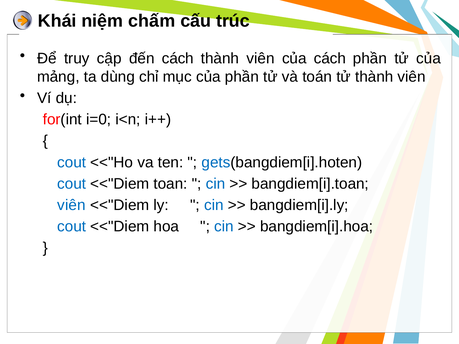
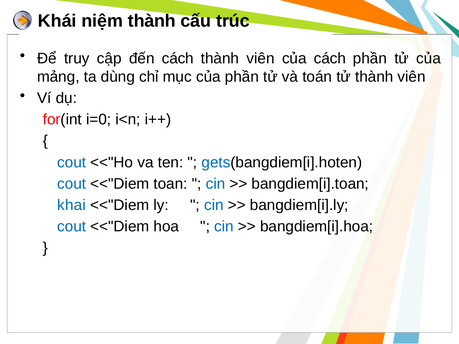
niệm chấm: chấm -> thành
viên at (72, 205): viên -> khai
